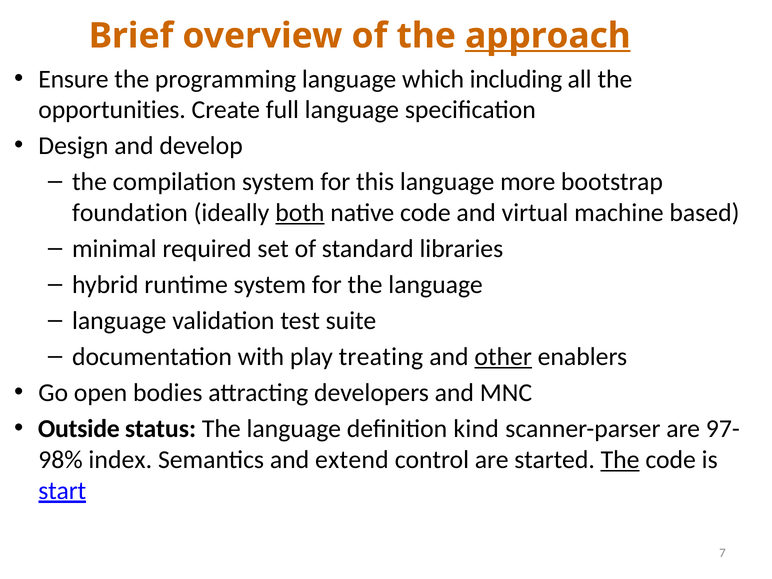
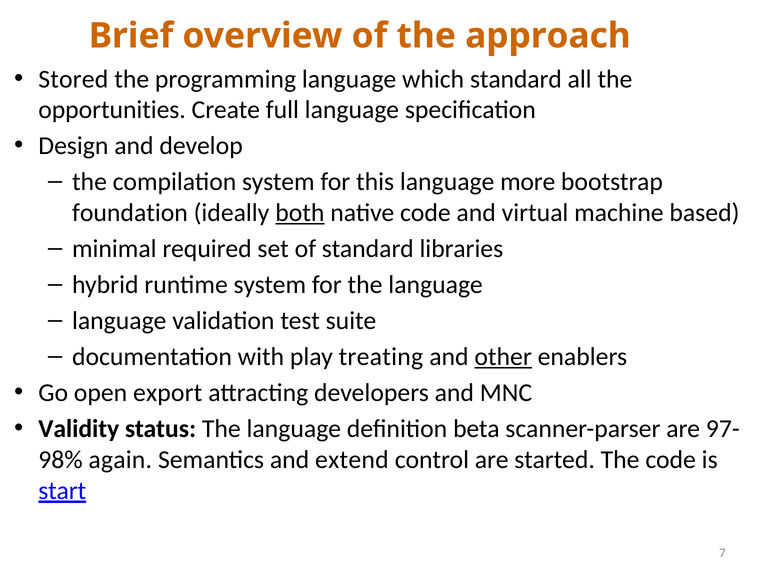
approach underline: present -> none
Ensure: Ensure -> Stored
which including: including -> standard
bodies: bodies -> export
Outside: Outside -> Validity
kind: kind -> beta
index: index -> again
The at (620, 460) underline: present -> none
